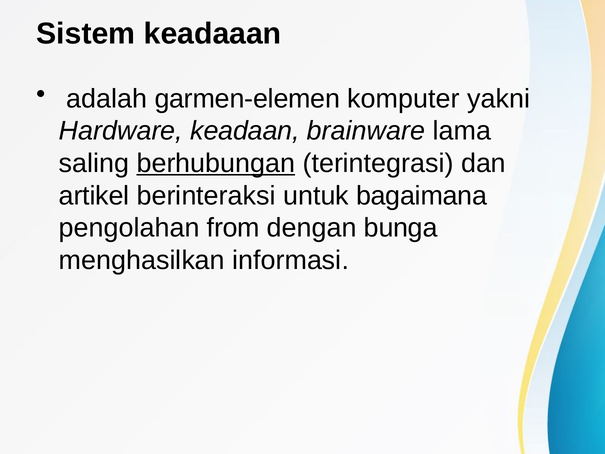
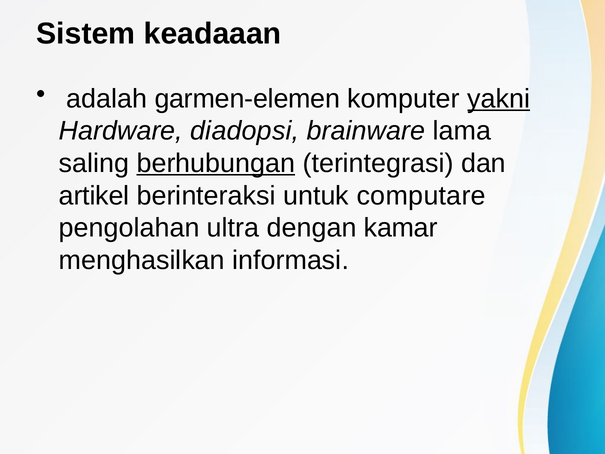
yakni underline: none -> present
keadaan: keadaan -> diadopsi
bagaimana: bagaimana -> computare
from: from -> ultra
bunga: bunga -> kamar
